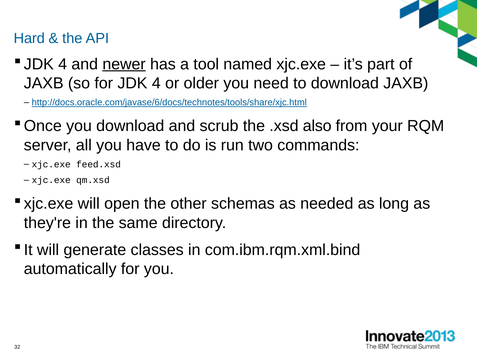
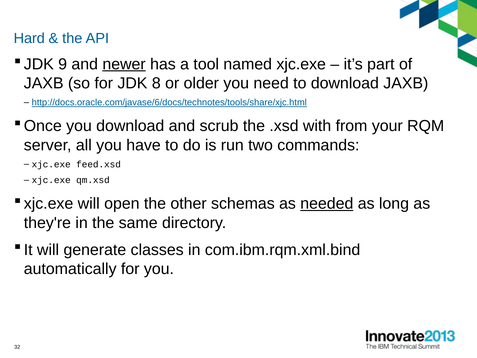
4 at (63, 64): 4 -> 9
JDK 4: 4 -> 8
also: also -> with
needed underline: none -> present
